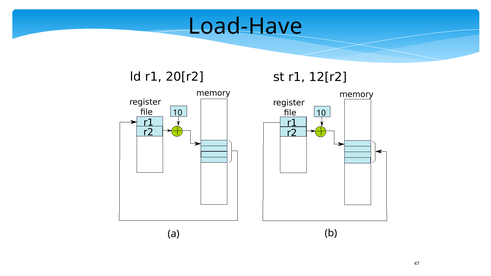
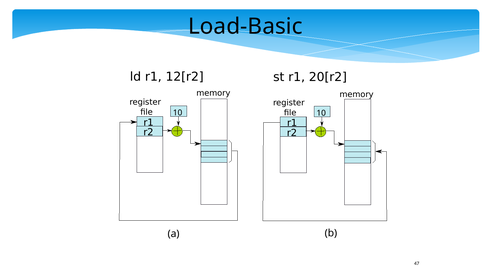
Load-Have: Load-Have -> Load-Basic
20[r2: 20[r2 -> 12[r2
12[r2: 12[r2 -> 20[r2
